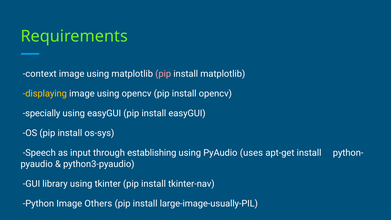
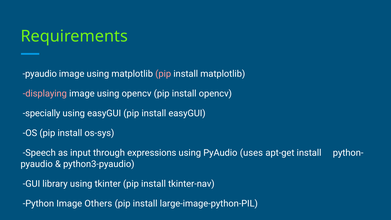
context at (40, 74): context -> pyaudio
displaying colour: yellow -> pink
establishing: establishing -> expressions
large-image-usually-PIL: large-image-usually-PIL -> large-image-python-PIL
